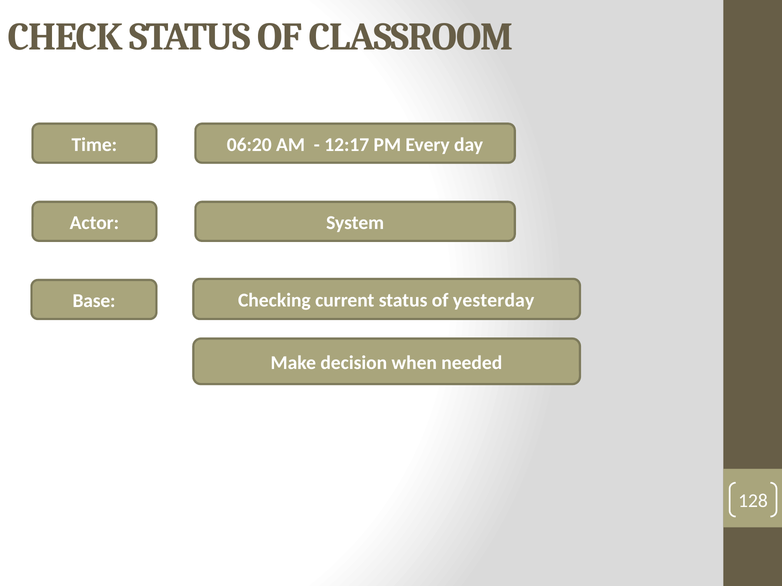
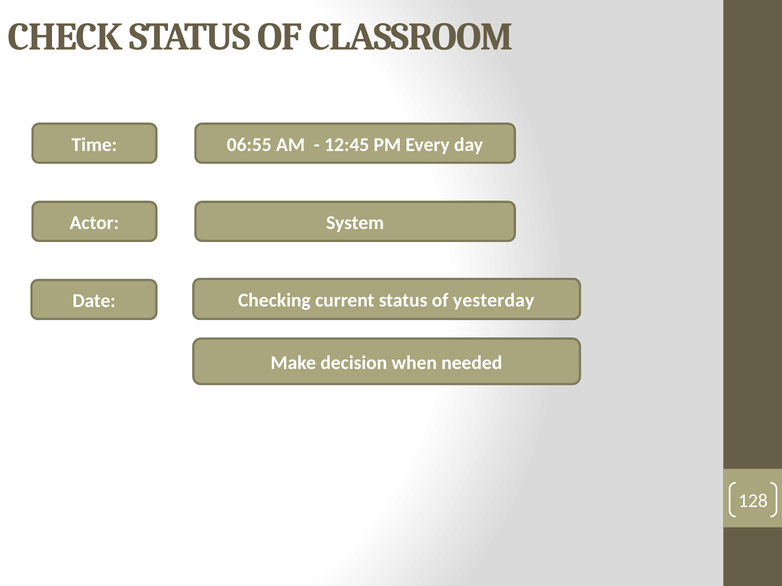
06:20: 06:20 -> 06:55
12:17: 12:17 -> 12:45
Base: Base -> Date
